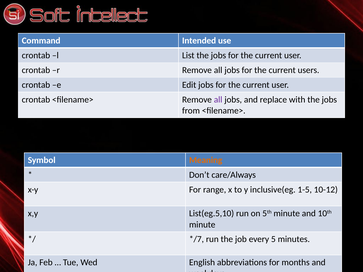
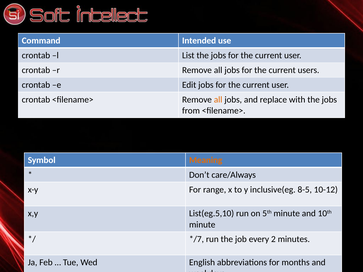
all at (218, 100) colour: purple -> orange
1-5: 1-5 -> 8-5
5: 5 -> 2
